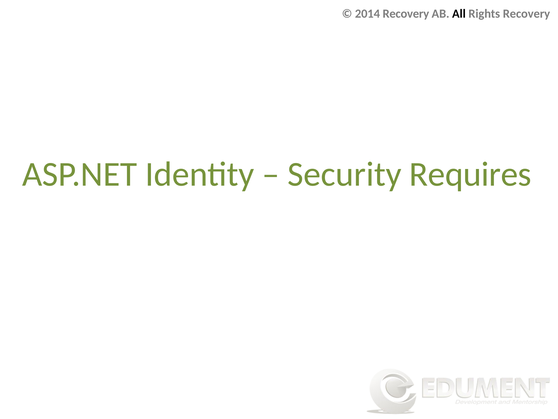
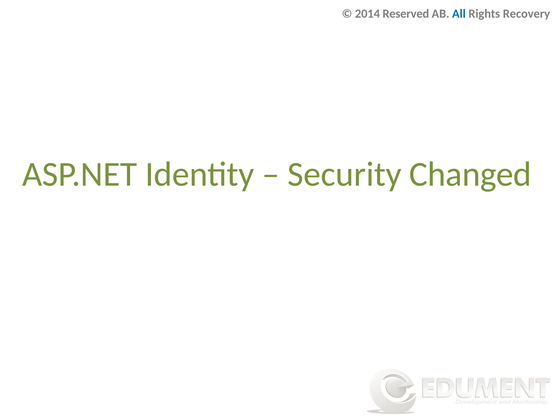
2014 Recovery: Recovery -> Reserved
All colour: black -> blue
Requires: Requires -> Changed
